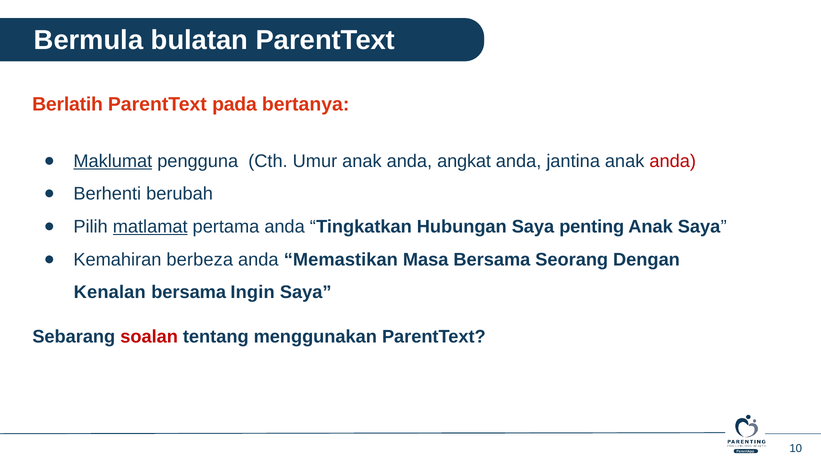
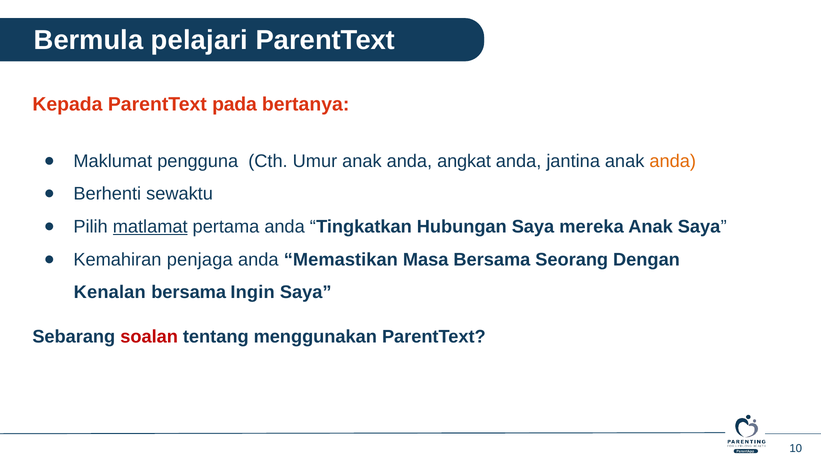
bulatan: bulatan -> pelajari
Berlatih: Berlatih -> Kepada
Maklumat underline: present -> none
anda at (673, 161) colour: red -> orange
berubah: berubah -> sewaktu
penting: penting -> mereka
berbeza: berbeza -> penjaga
